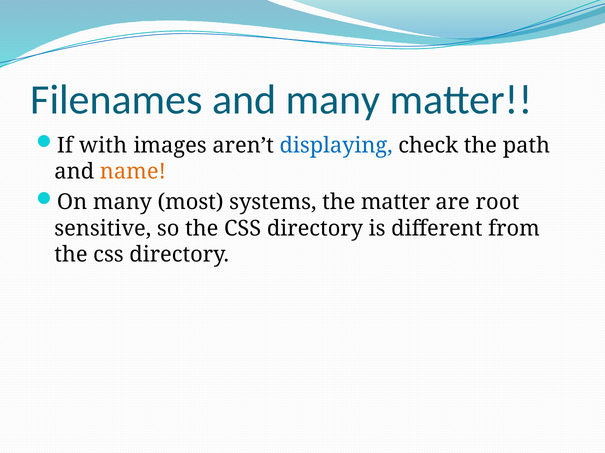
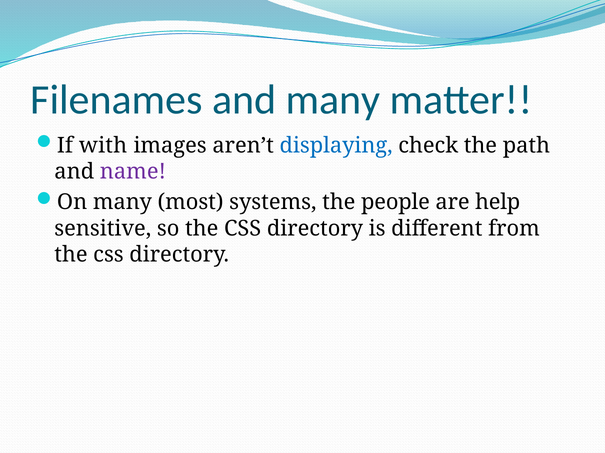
name colour: orange -> purple
the matter: matter -> people
root: root -> help
